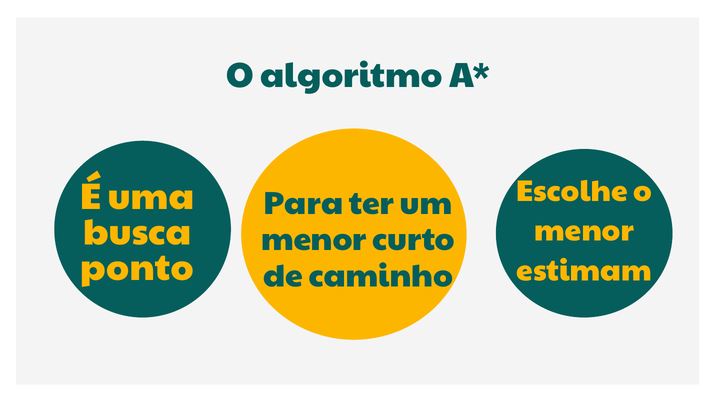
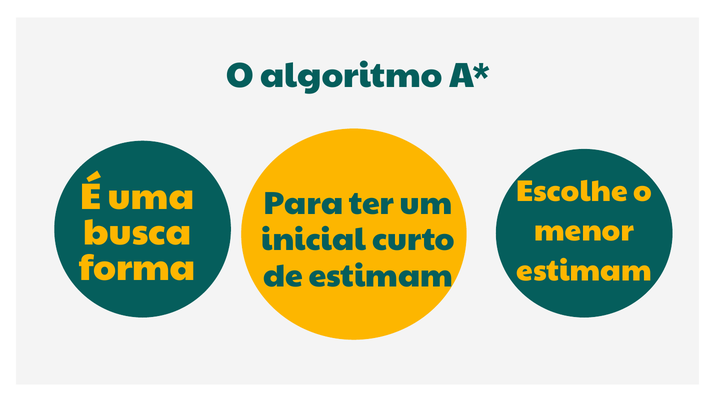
menor at (314, 240): menor -> inicial
ponto: ponto -> forma
de caminho: caminho -> estimam
